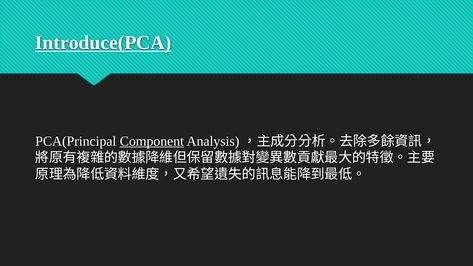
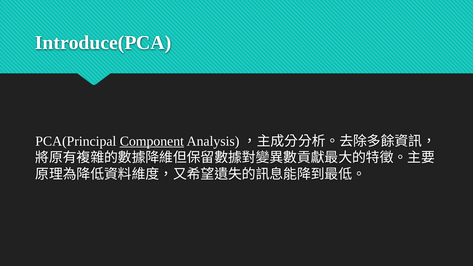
Introduce(PCA underline: present -> none
